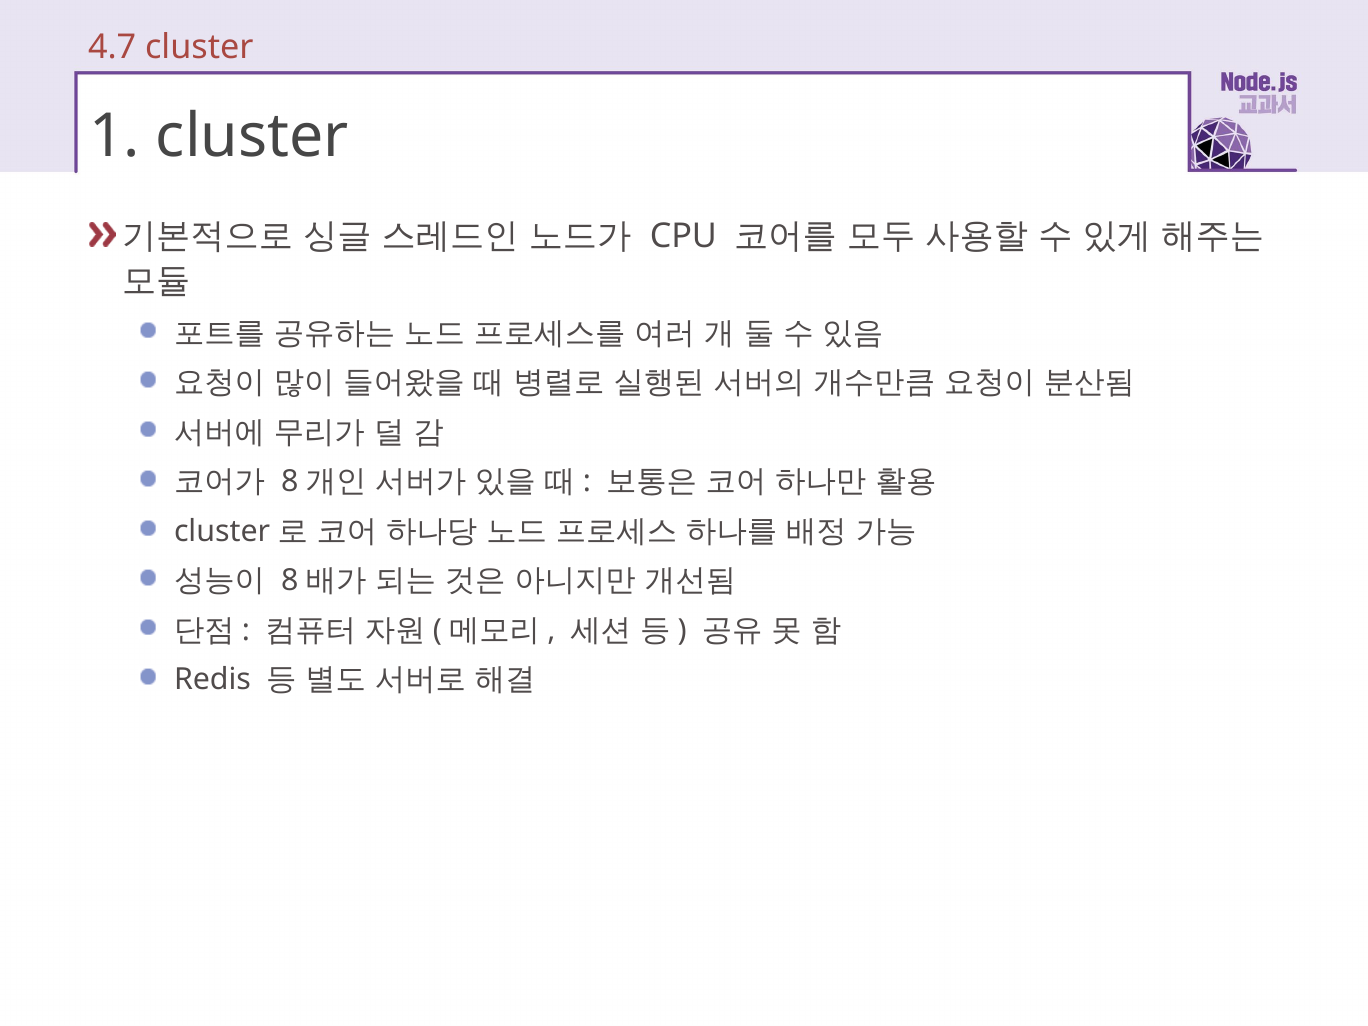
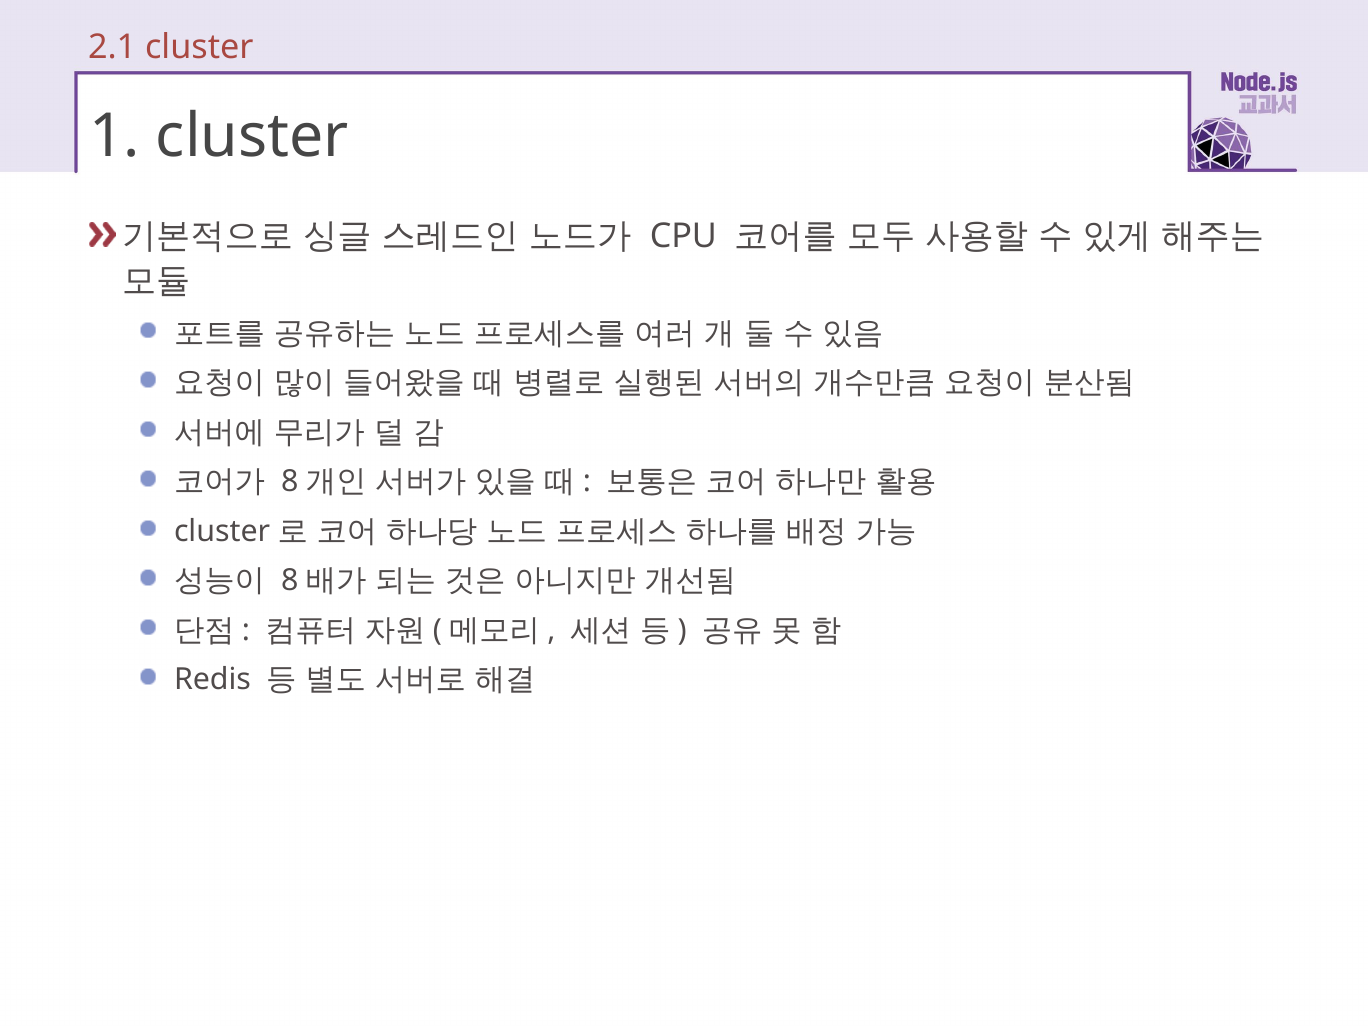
4.7: 4.7 -> 2.1
